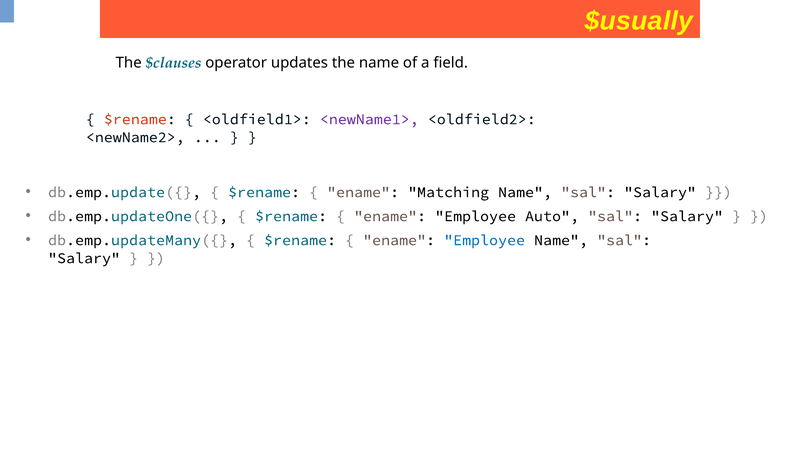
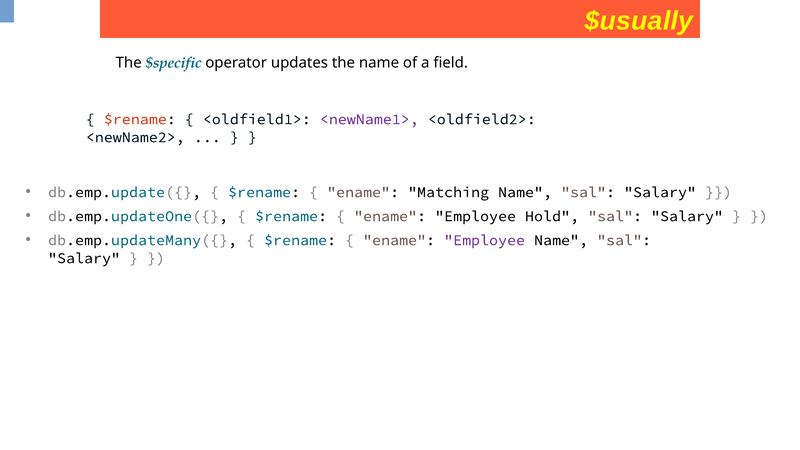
$clauses: $clauses -> $specific
Auto: Auto -> Hold
Employee at (485, 240) colour: blue -> purple
